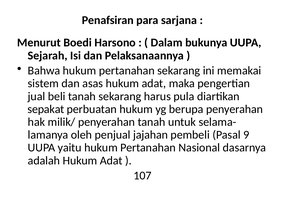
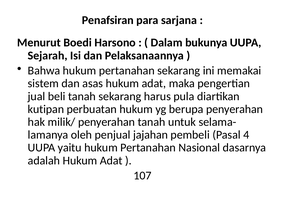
sepakat: sepakat -> kutipan
9: 9 -> 4
